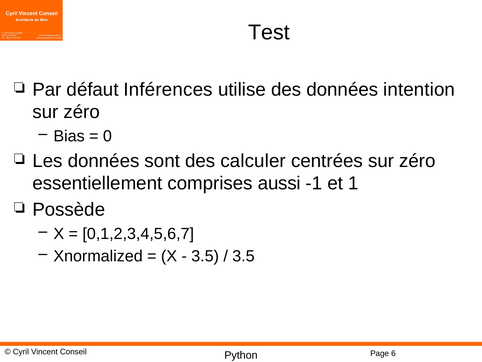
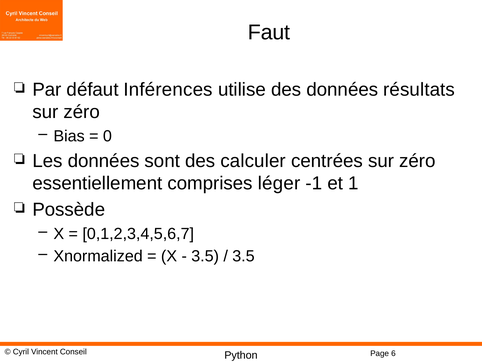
Test: Test -> Faut
intention: intention -> résultats
aussi: aussi -> léger
